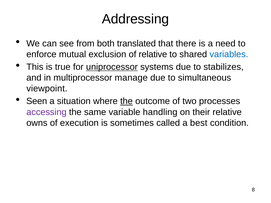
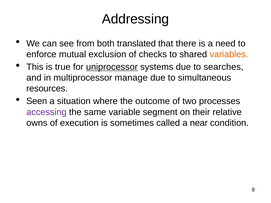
of relative: relative -> checks
variables colour: blue -> orange
stabilizes: stabilizes -> searches
viewpoint: viewpoint -> resources
the at (126, 101) underline: present -> none
handling: handling -> segment
best: best -> near
